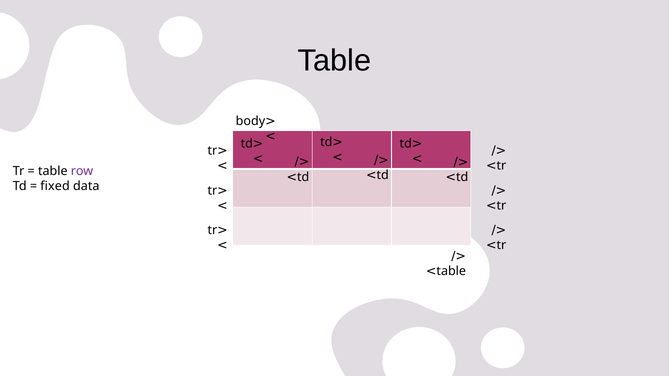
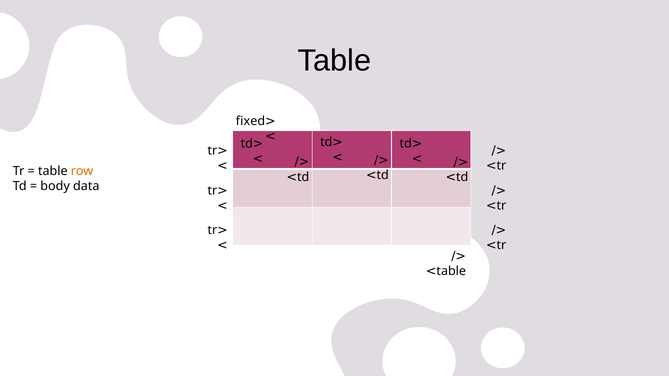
body: body -> fixed
row colour: purple -> orange
fixed: fixed -> body
